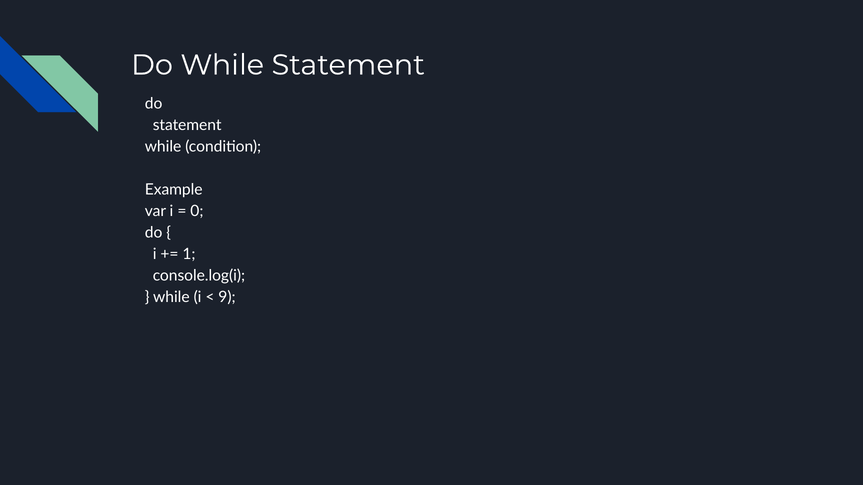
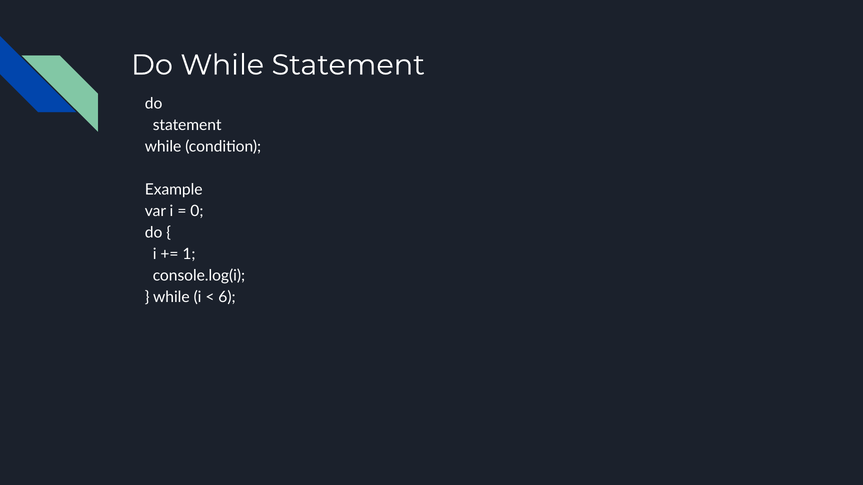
9: 9 -> 6
